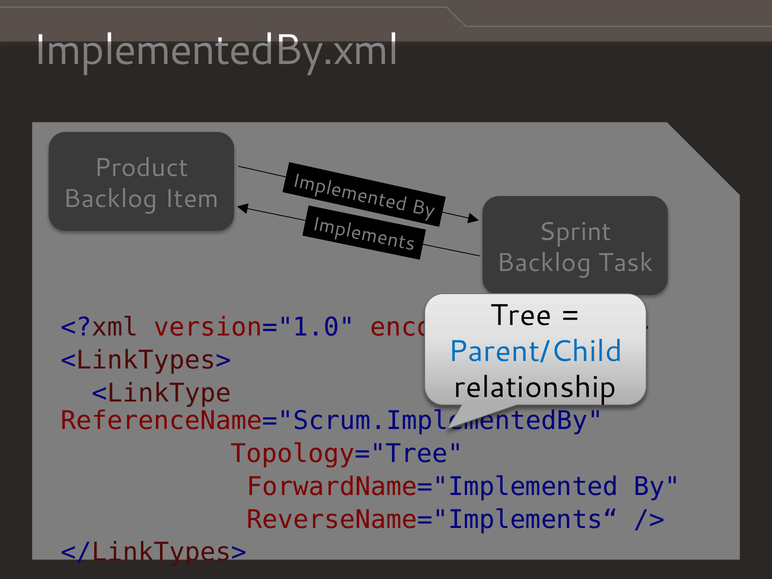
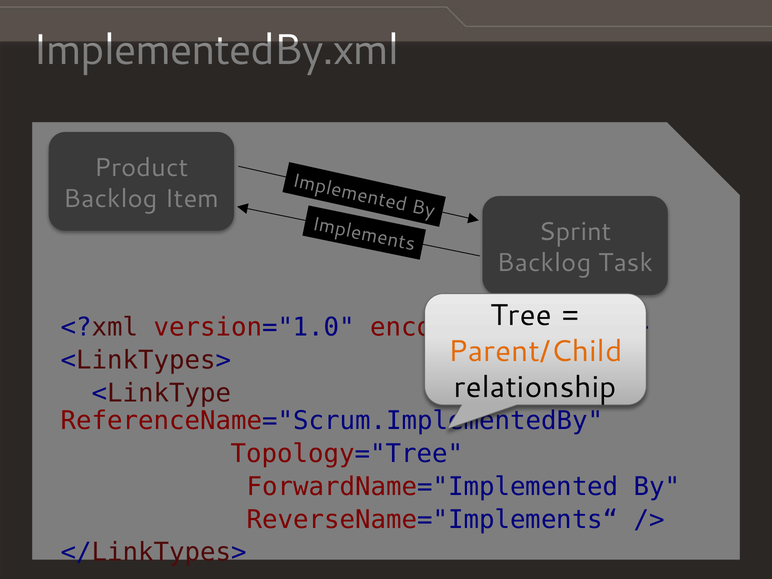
Parent/Child colour: blue -> orange
